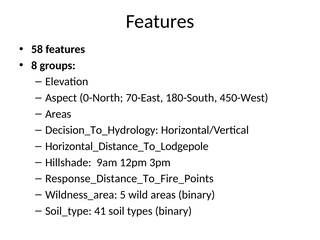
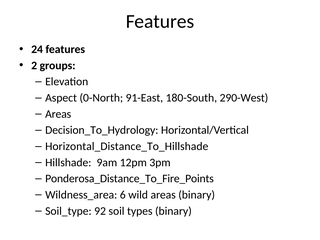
58: 58 -> 24
8: 8 -> 2
70-East: 70-East -> 91-East
450-West: 450-West -> 290-West
Horizontal_Distance_To_Lodgepole: Horizontal_Distance_To_Lodgepole -> Horizontal_Distance_To_Hillshade
Response_Distance_To_Fire_Points: Response_Distance_To_Fire_Points -> Ponderosa_Distance_To_Fire_Points
5: 5 -> 6
41: 41 -> 92
